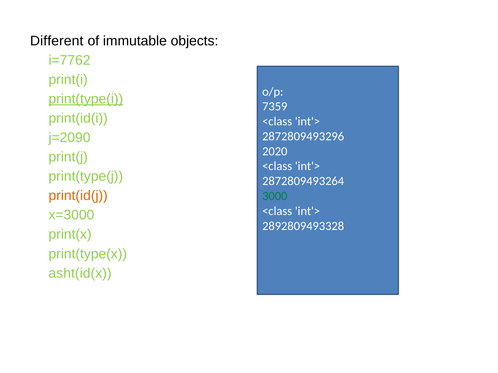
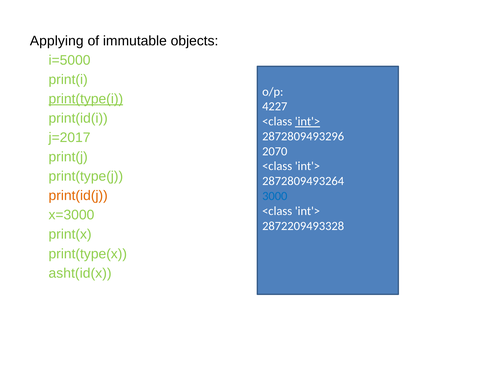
Different: Different -> Applying
i=7762: i=7762 -> i=5000
7359: 7359 -> 4227
int'> at (307, 122) underline: none -> present
j=2090: j=2090 -> j=2017
2020: 2020 -> 2070
3000 colour: green -> blue
2892809493328: 2892809493328 -> 2872209493328
